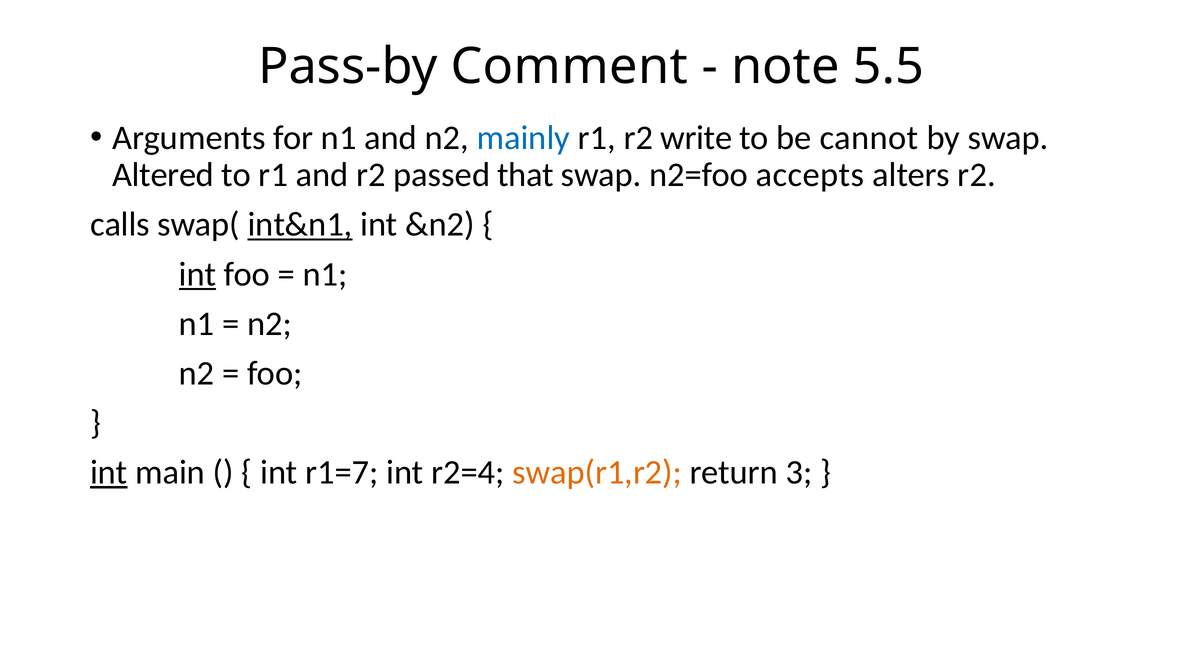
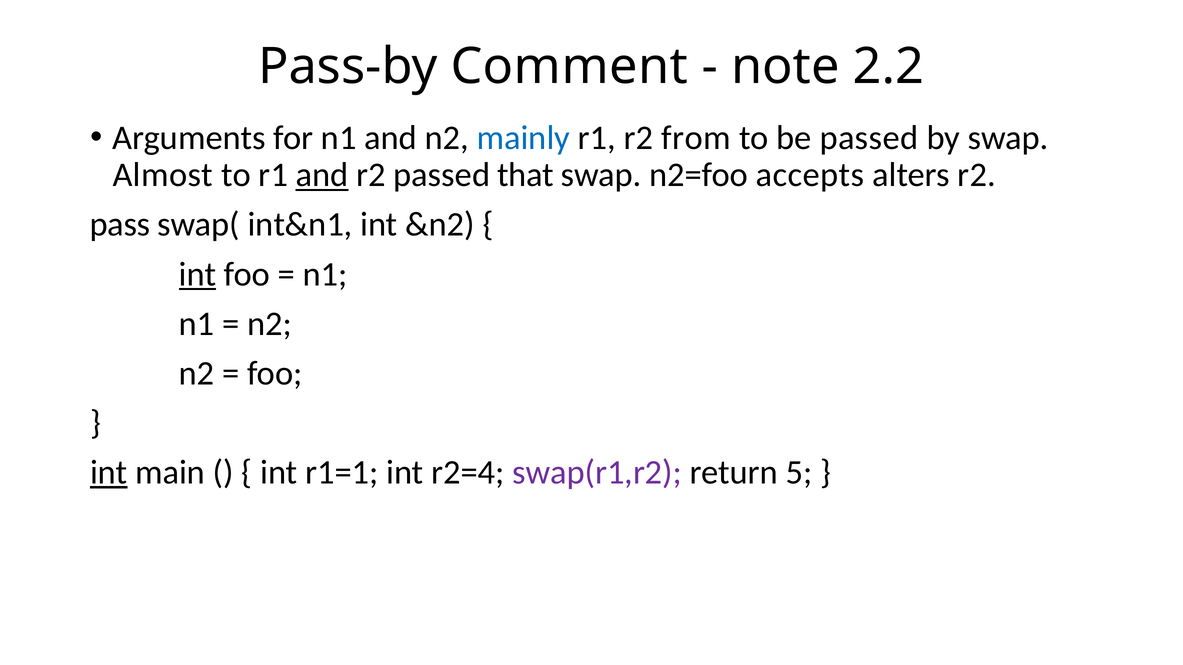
5.5: 5.5 -> 2.2
write: write -> from
be cannot: cannot -> passed
Altered: Altered -> Almost
and at (322, 175) underline: none -> present
calls: calls -> pass
int&n1 underline: present -> none
r1=7: r1=7 -> r1=1
swap(r1,r2 colour: orange -> purple
3: 3 -> 5
